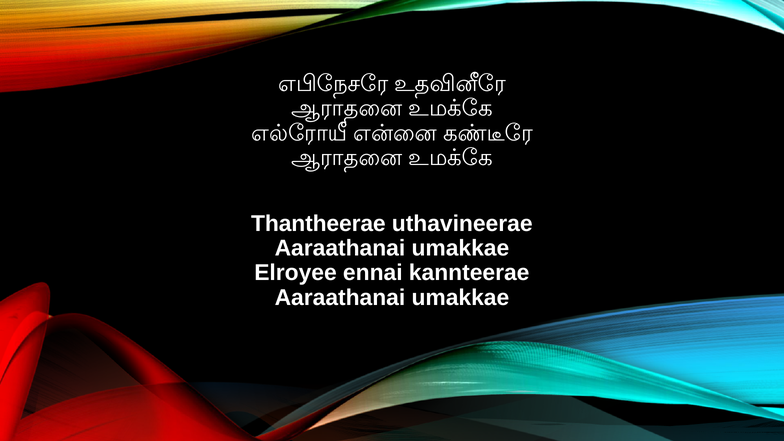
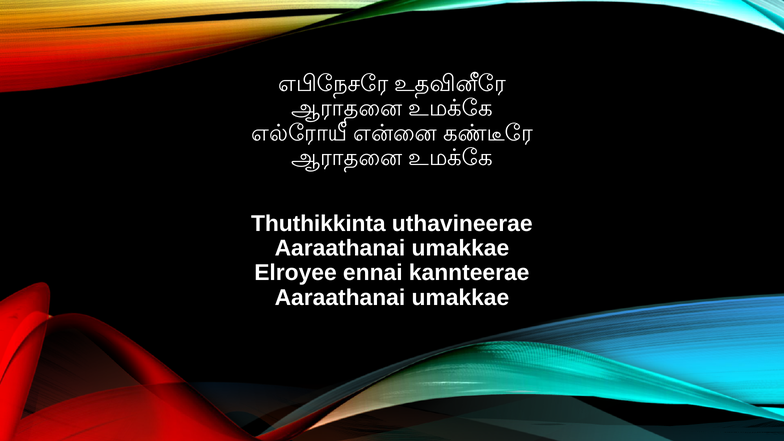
Thantheerae: Thantheerae -> Thuthikkinta
